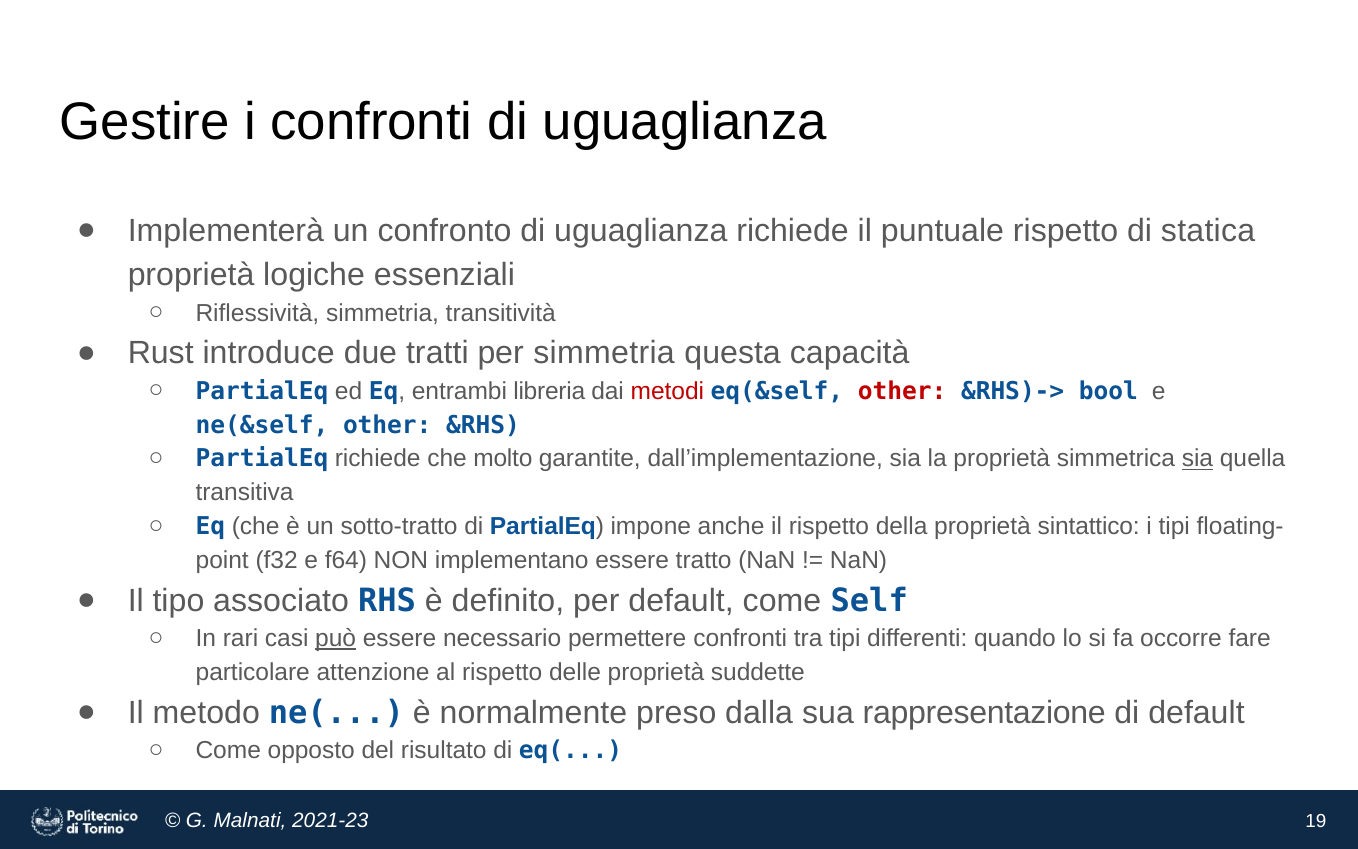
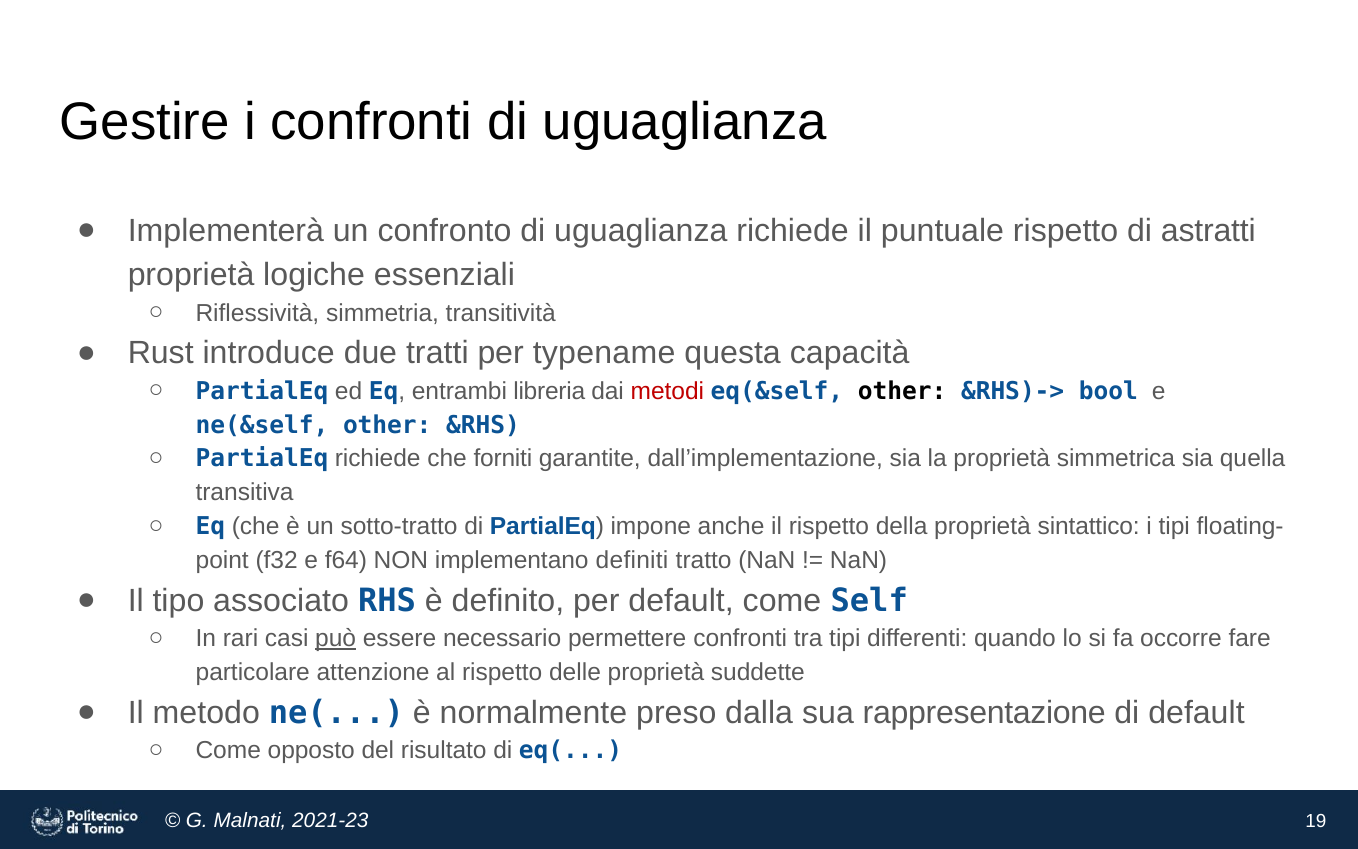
statica: statica -> astratti
per simmetria: simmetria -> typename
other at (902, 391) colour: red -> black
molto: molto -> forniti
sia at (1197, 459) underline: present -> none
implementano essere: essere -> definiti
